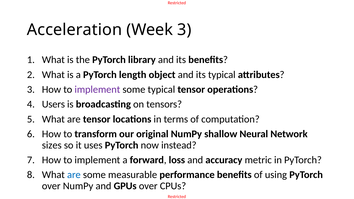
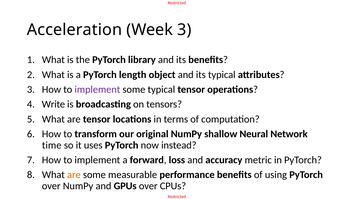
Users: Users -> Write
sizes: sizes -> time
are at (74, 175) colour: blue -> orange
